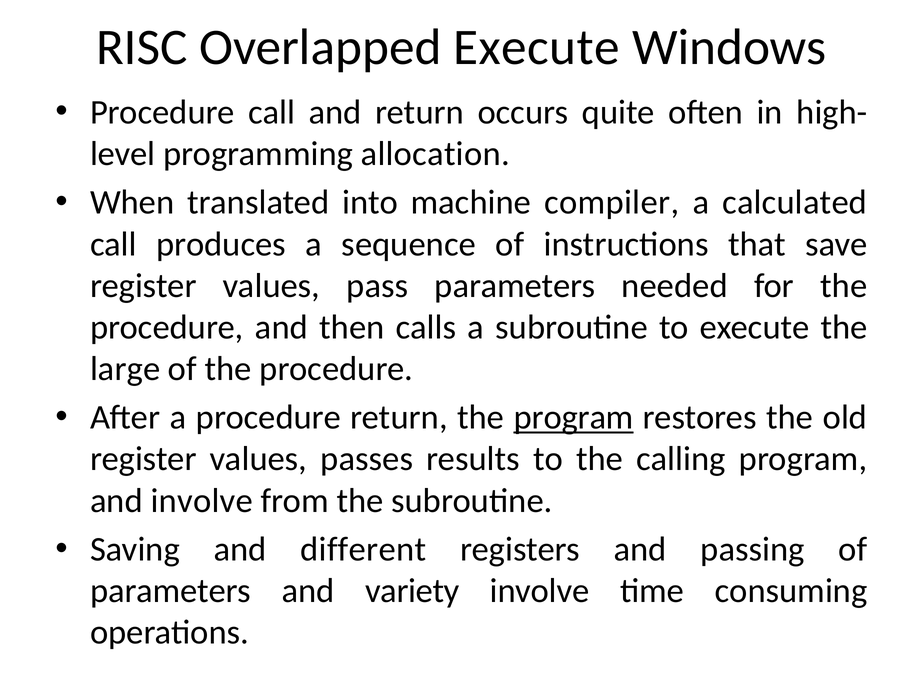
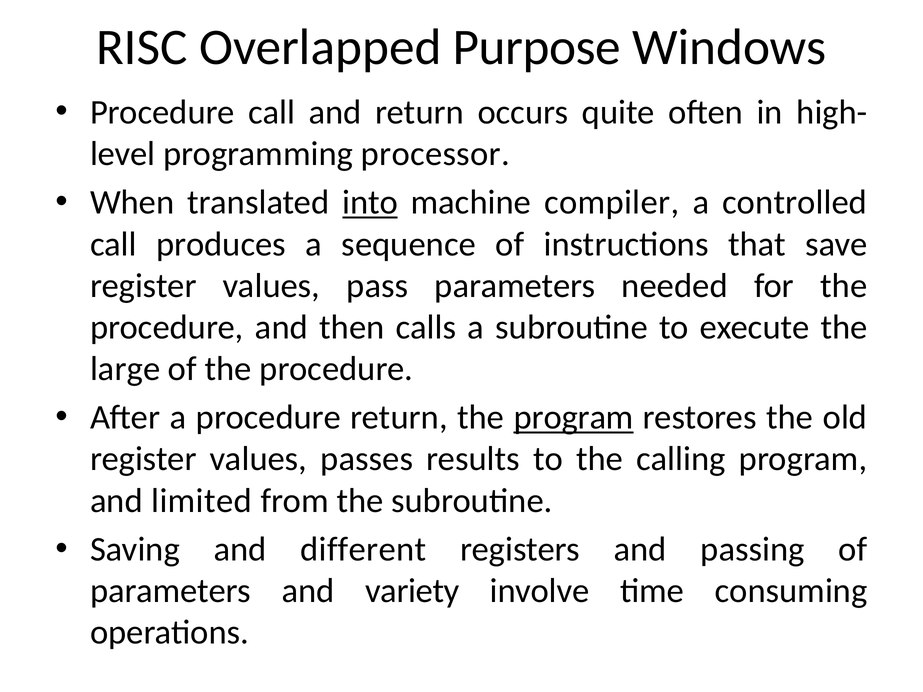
Overlapped Execute: Execute -> Purpose
allocation: allocation -> processor
into underline: none -> present
calculated: calculated -> controlled
and involve: involve -> limited
